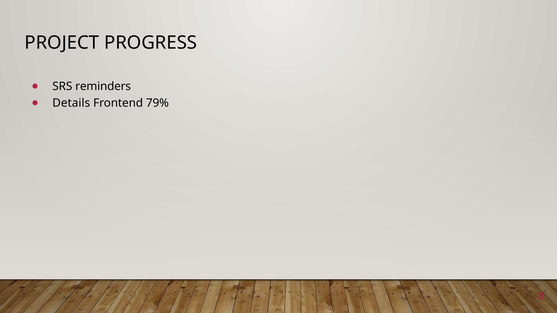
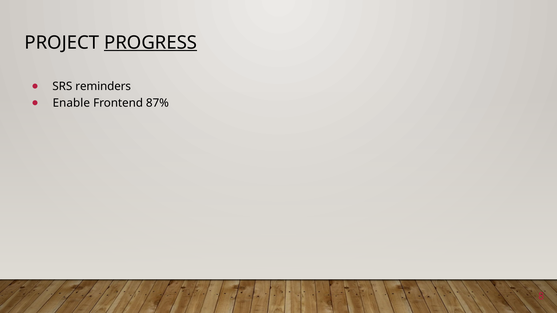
PROGRESS underline: none -> present
Details: Details -> Enable
79%: 79% -> 87%
